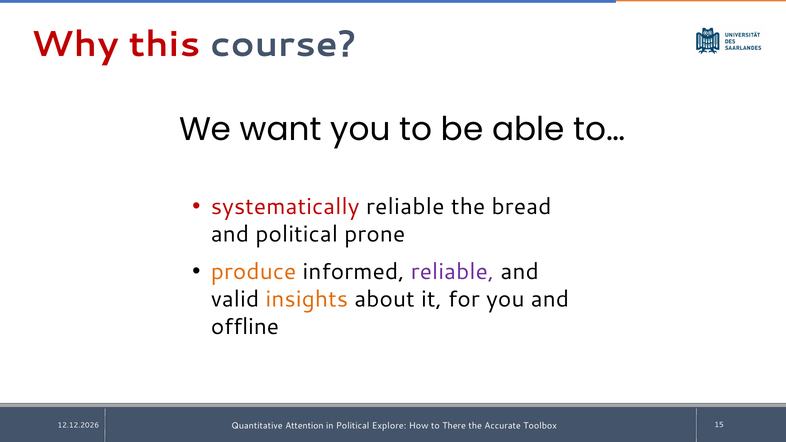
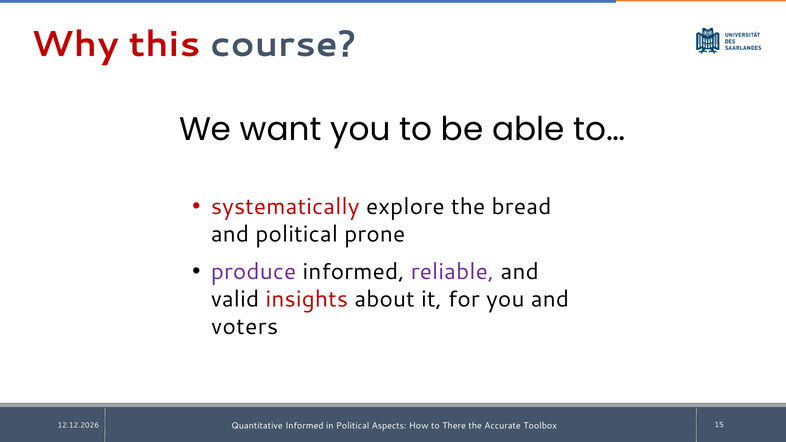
systematically reliable: reliable -> explore
produce colour: orange -> purple
insights colour: orange -> red
offline: offline -> voters
Quantitative Attention: Attention -> Informed
Explore: Explore -> Aspects
